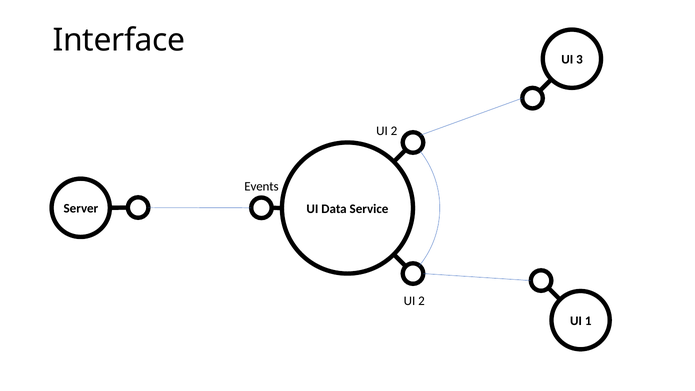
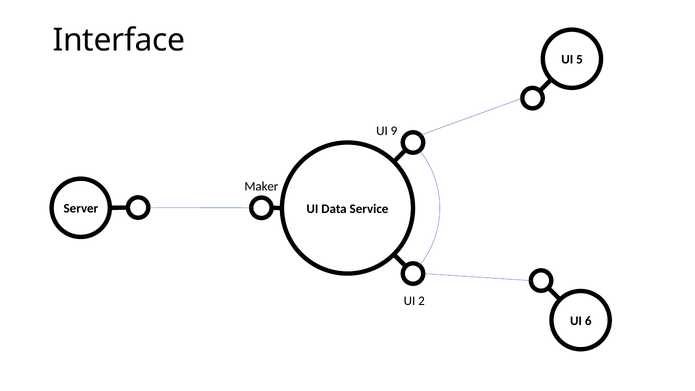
3: 3 -> 5
2 at (394, 131): 2 -> 9
Events: Events -> Maker
1: 1 -> 6
